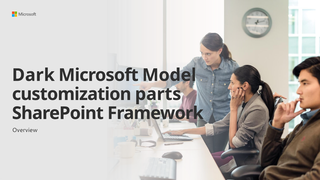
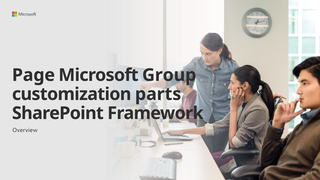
Dark: Dark -> Page
Model: Model -> Group
